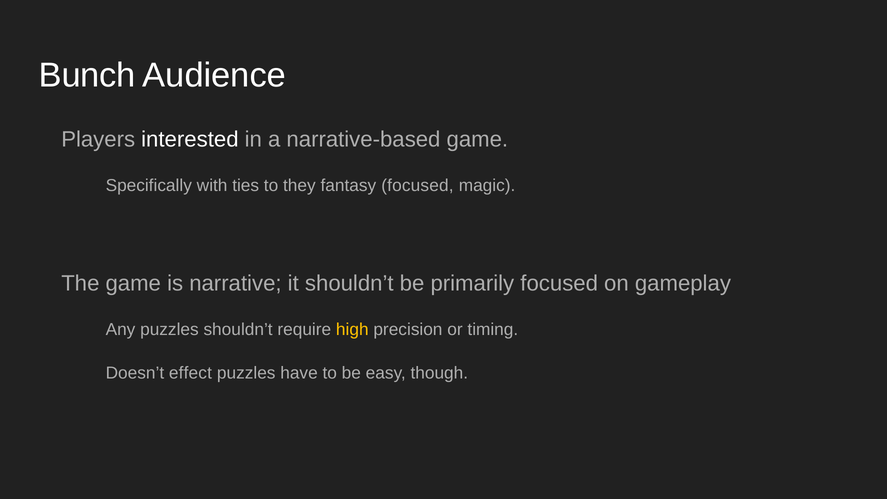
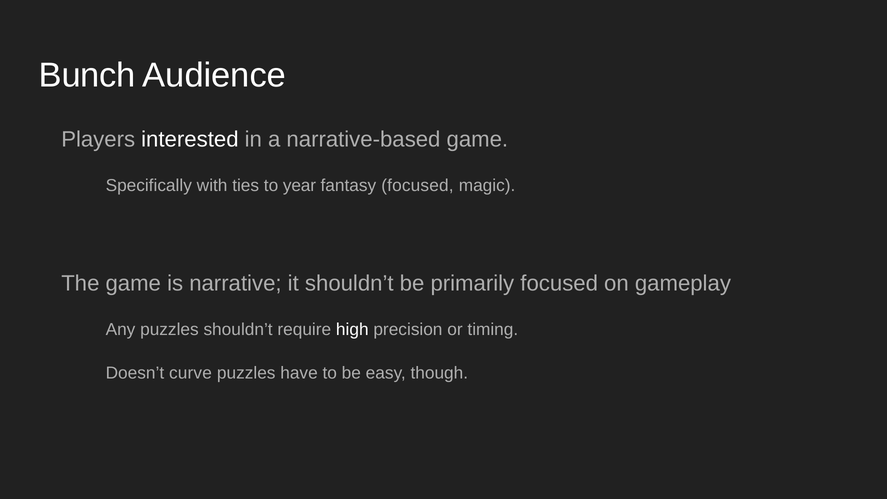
they: they -> year
high colour: yellow -> white
effect: effect -> curve
